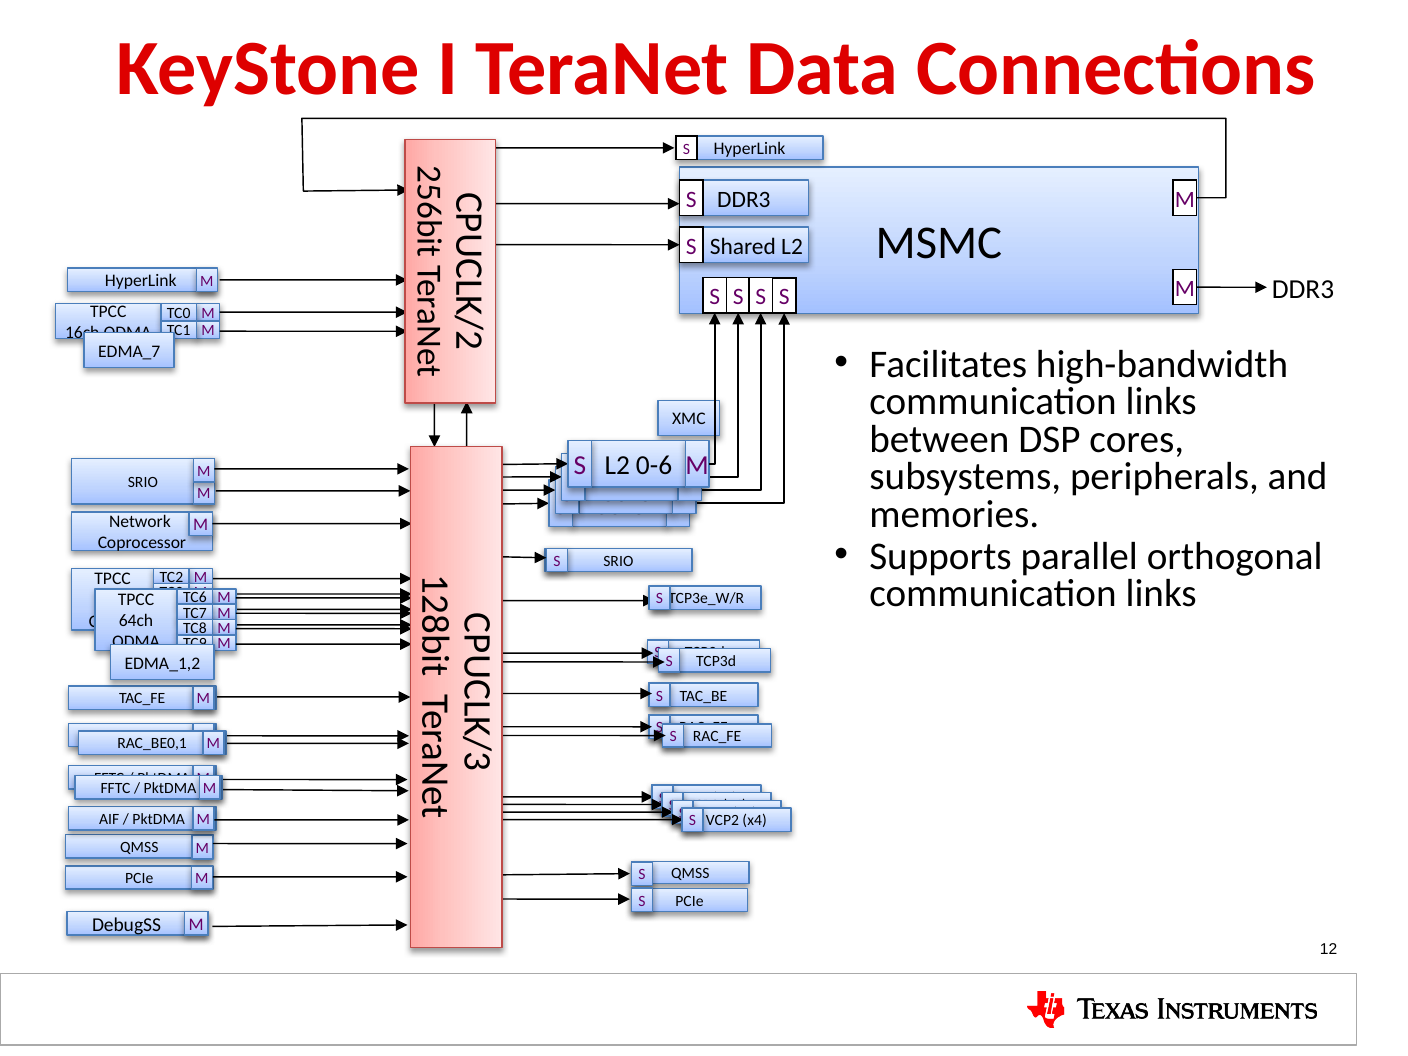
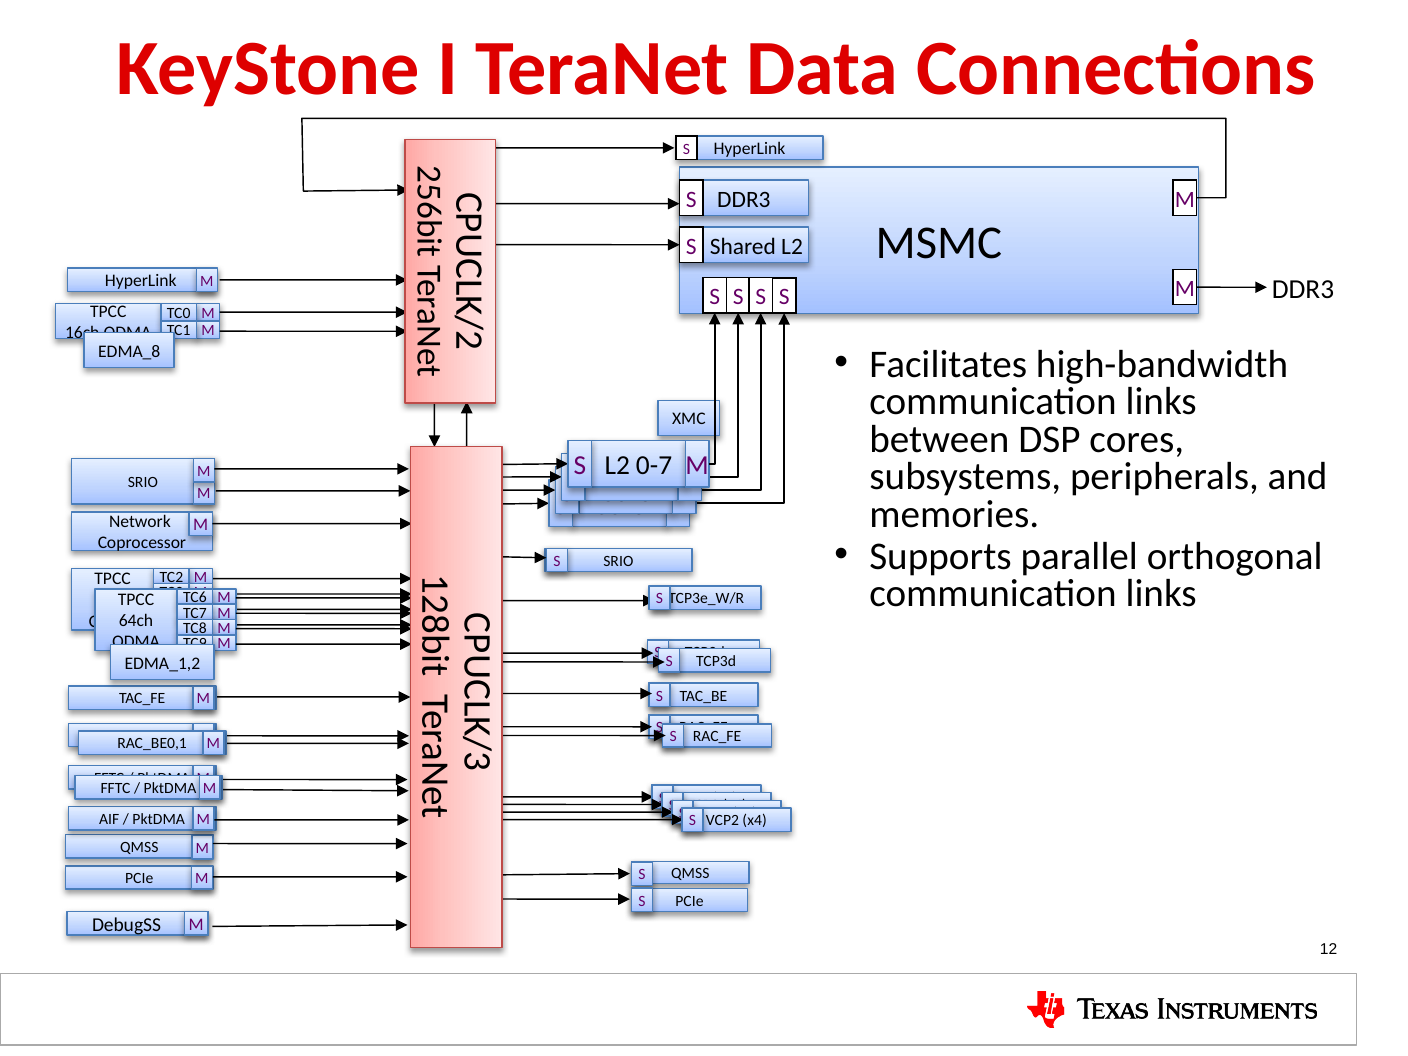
EDMA_7: EDMA_7 -> EDMA_8
0-6: 0-6 -> 0-7
